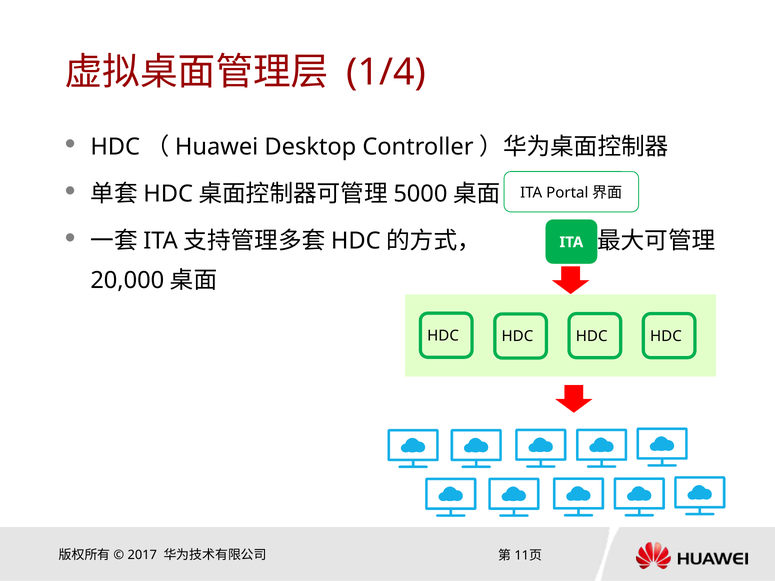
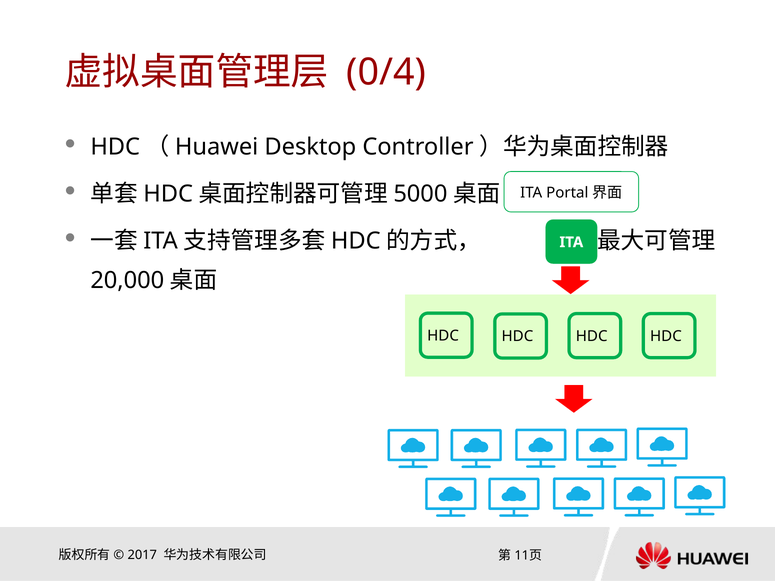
1/4: 1/4 -> 0/4
